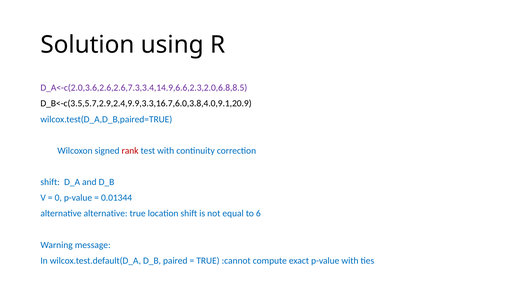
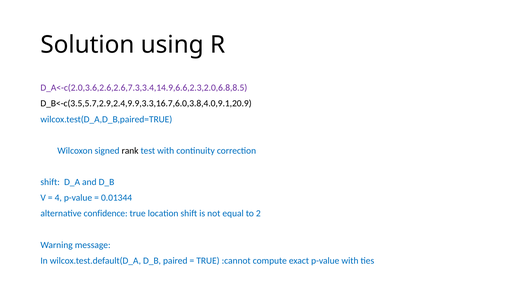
rank colour: red -> black
0: 0 -> 4
alternative alternative: alternative -> confidence
6: 6 -> 2
